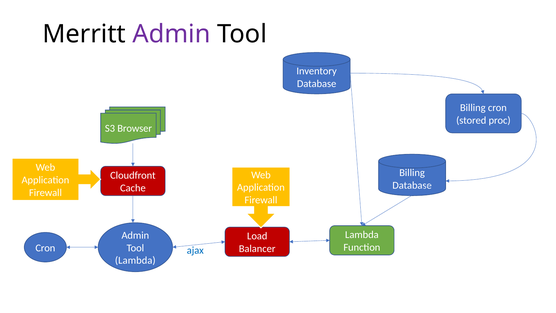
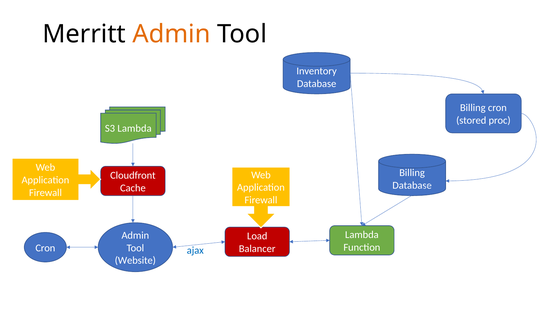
Admin at (172, 34) colour: purple -> orange
S3 Browser: Browser -> Lambda
Lambda at (135, 260): Lambda -> Website
